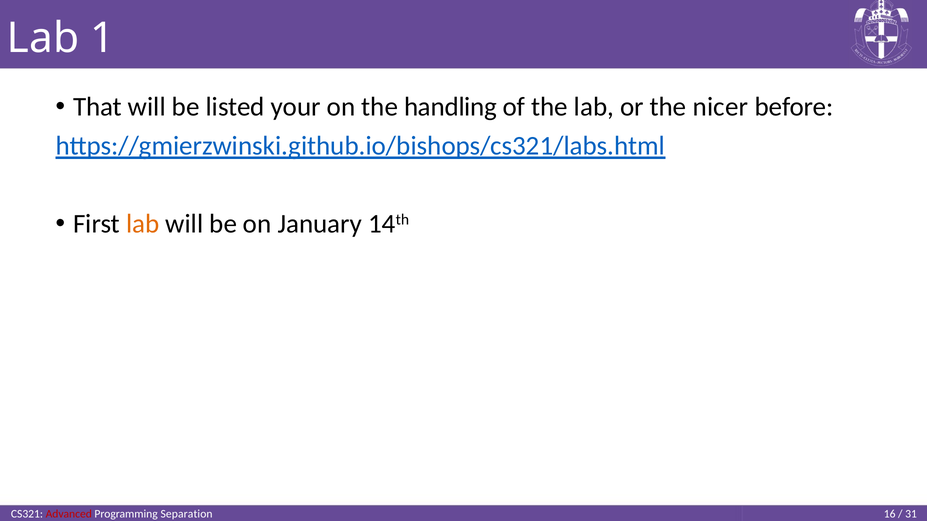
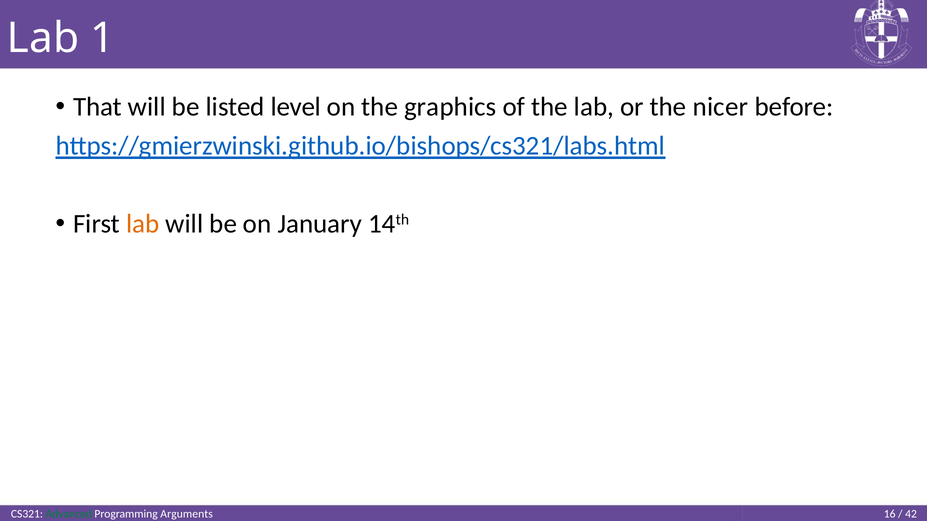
your: your -> level
handling: handling -> graphics
Advanced colour: red -> green
Separation: Separation -> Arguments
31: 31 -> 42
